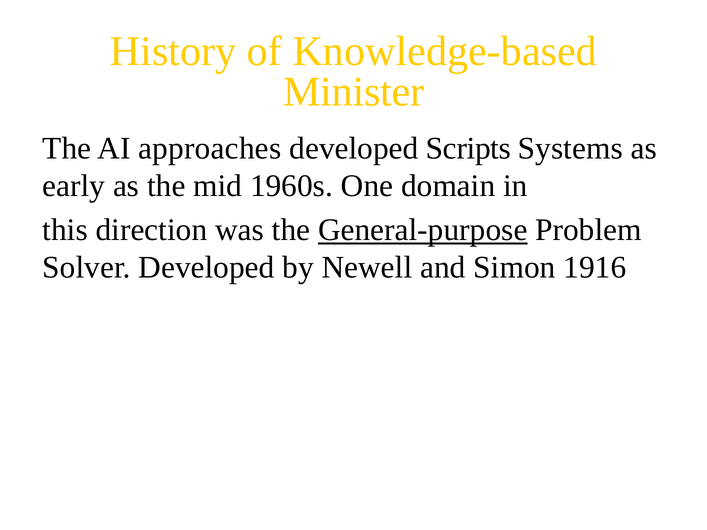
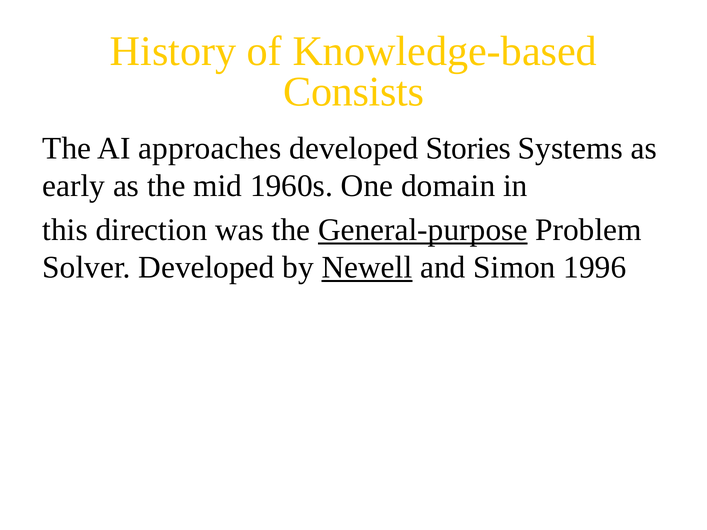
Minister: Minister -> Consists
Scripts: Scripts -> Stories
Newell underline: none -> present
1916: 1916 -> 1996
